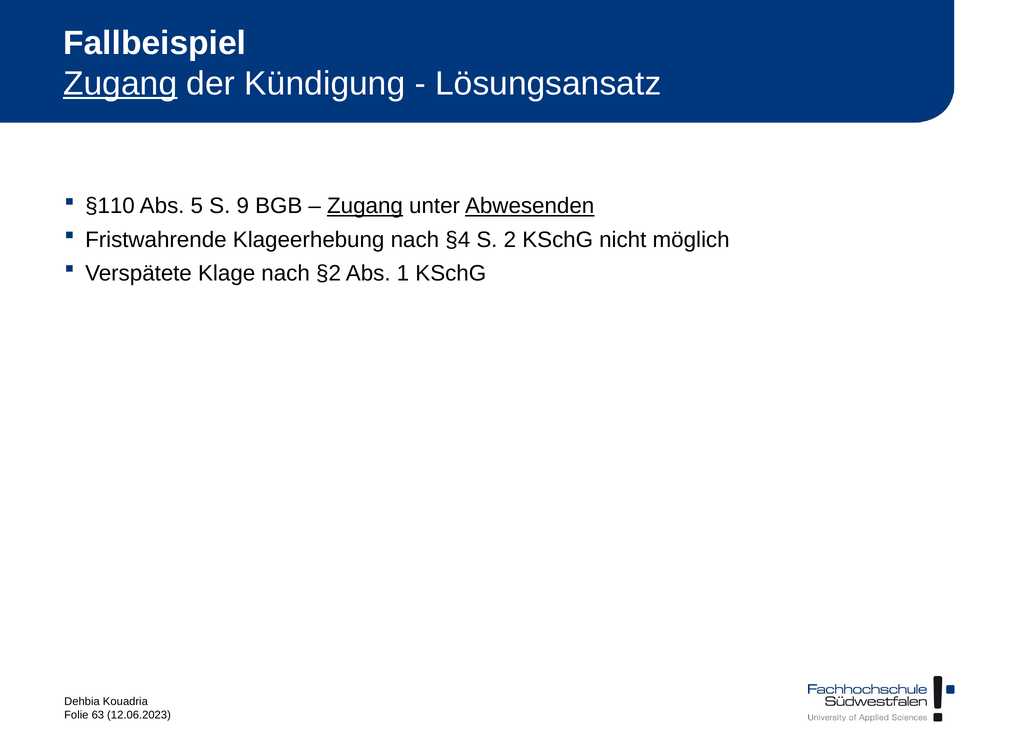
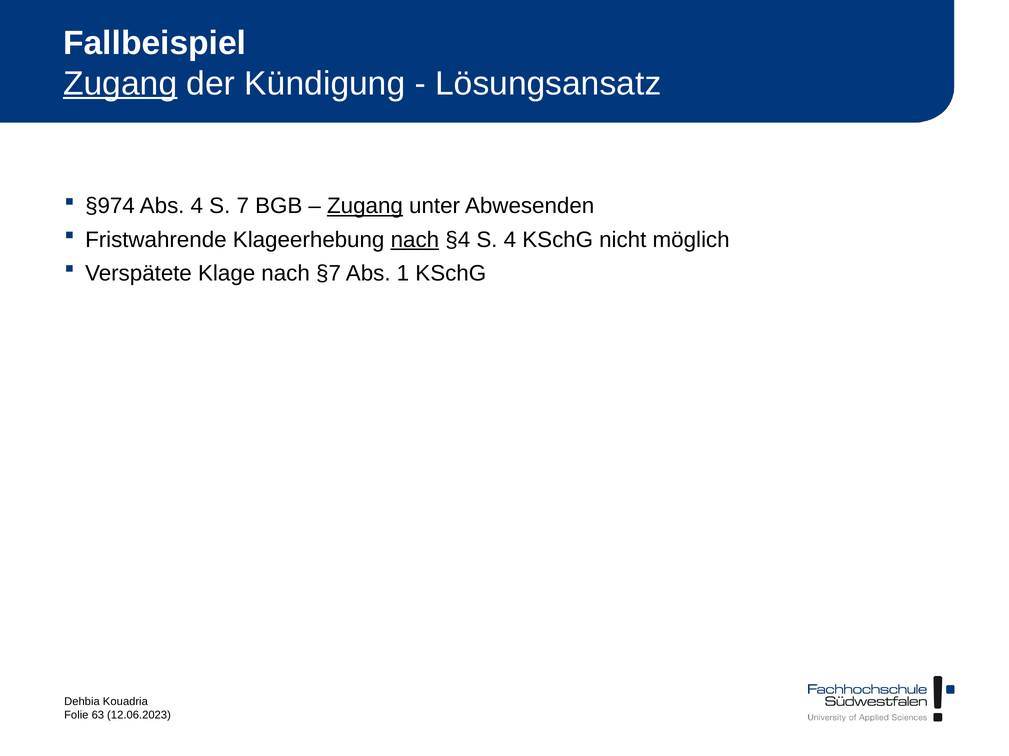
§110: §110 -> §974
Abs 5: 5 -> 4
9: 9 -> 7
Abwesenden underline: present -> none
nach at (415, 240) underline: none -> present
S 2: 2 -> 4
§2: §2 -> §7
